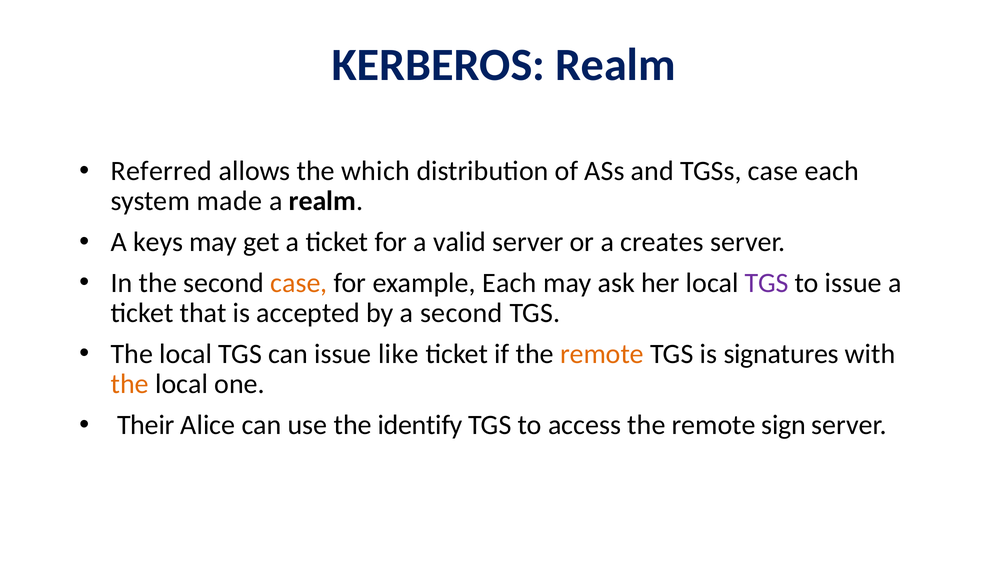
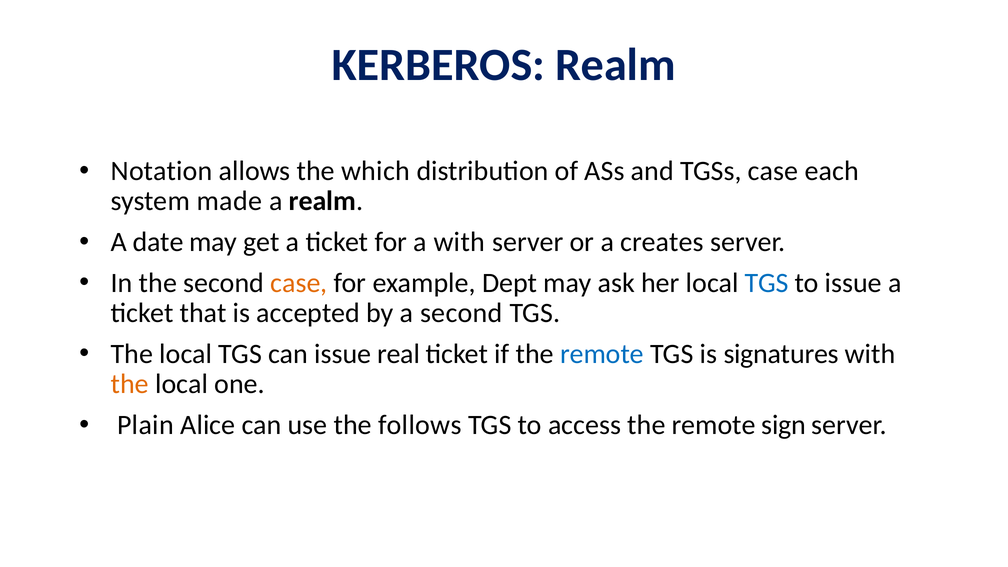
Referred: Referred -> Notation
keys: keys -> date
a valid: valid -> with
example Each: Each -> Dept
TGS at (767, 283) colour: purple -> blue
like: like -> real
remote at (602, 354) colour: orange -> blue
Their: Their -> Plain
identify: identify -> follows
